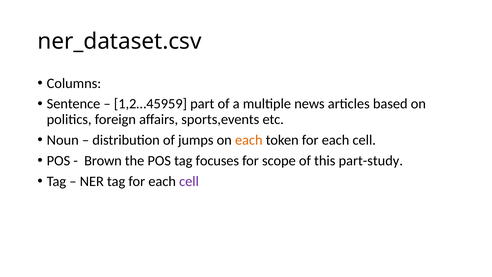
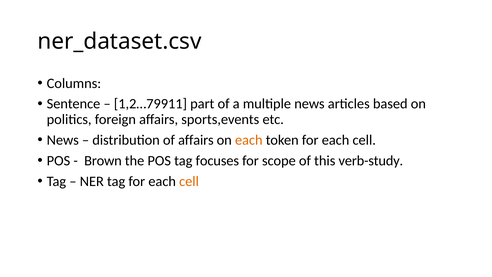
1,2…45959: 1,2…45959 -> 1,2…79911
Noun at (63, 140): Noun -> News
of jumps: jumps -> affairs
part-study: part-study -> verb-study
cell at (189, 181) colour: purple -> orange
